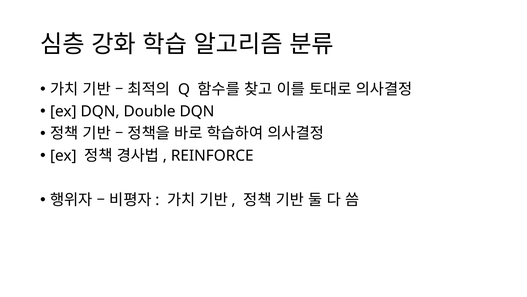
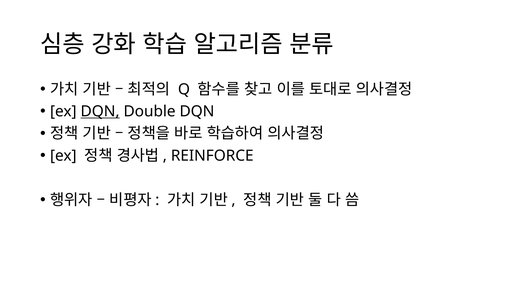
DQN at (100, 111) underline: none -> present
